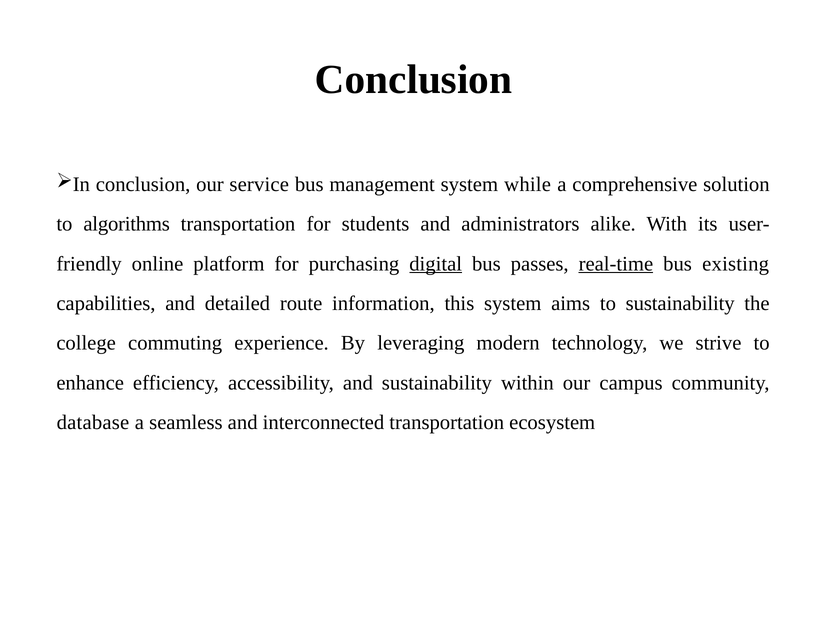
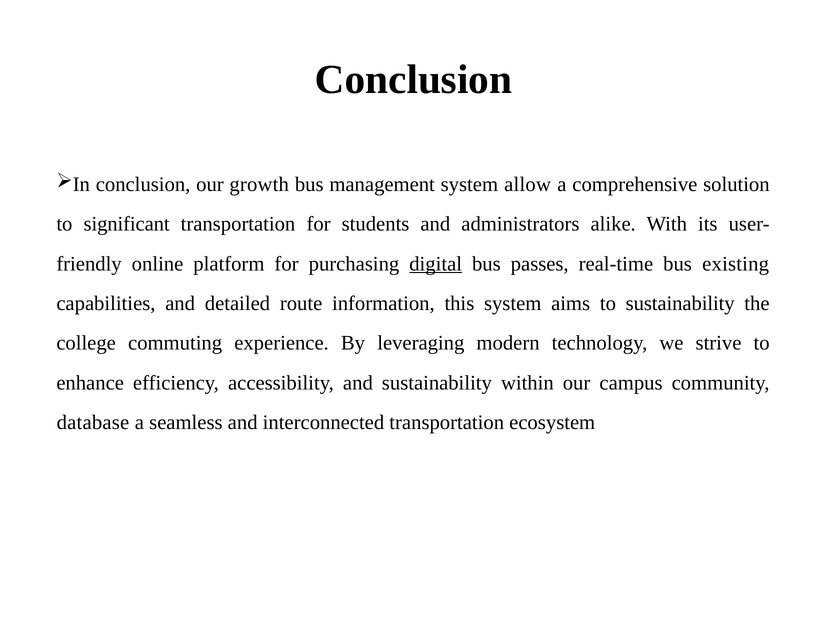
service: service -> growth
while: while -> allow
algorithms: algorithms -> significant
real-time underline: present -> none
